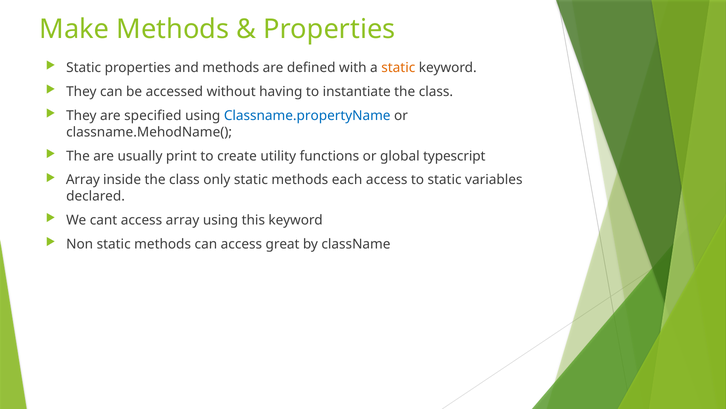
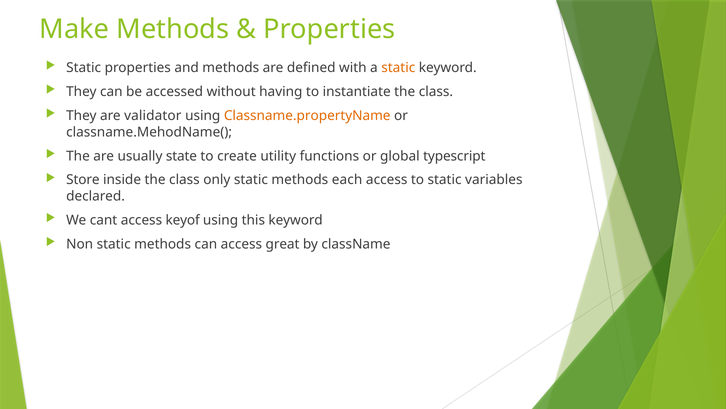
specified: specified -> validator
Classname.propertyName colour: blue -> orange
print: print -> state
Array at (83, 180): Array -> Store
access array: array -> keyof
